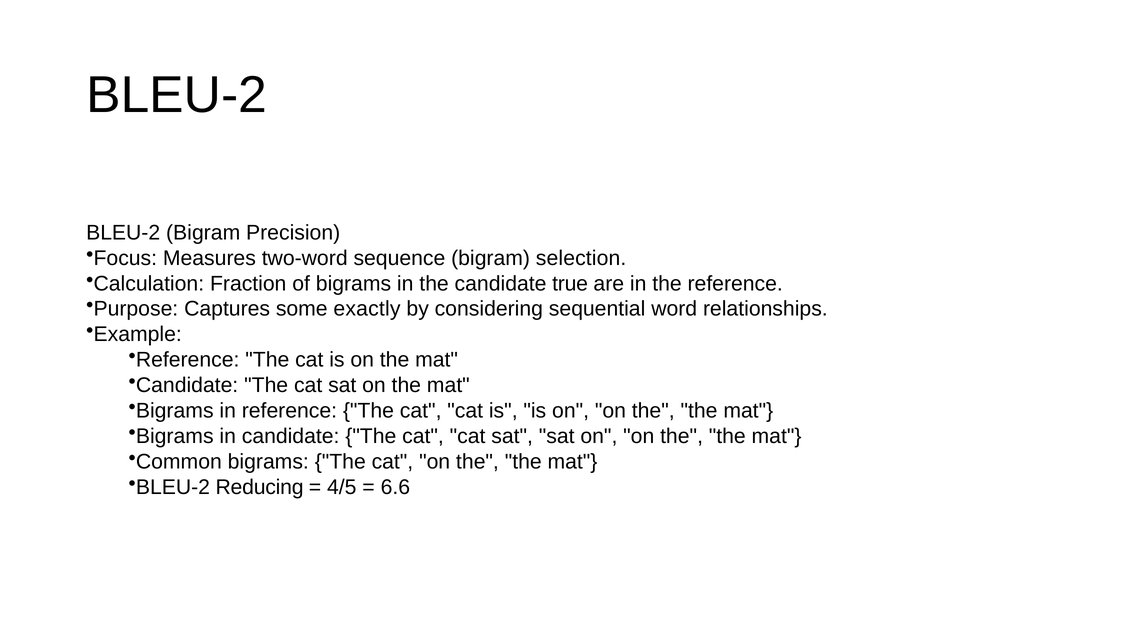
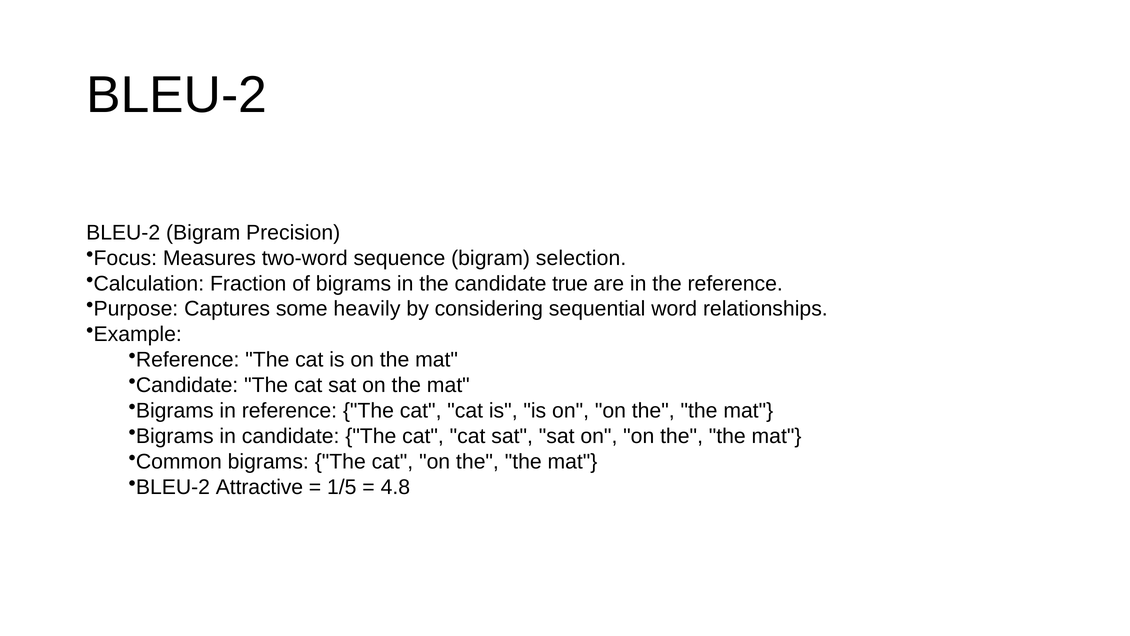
exactly: exactly -> heavily
Reducing: Reducing -> Attractive
4/5: 4/5 -> 1/5
6.6: 6.6 -> 4.8
